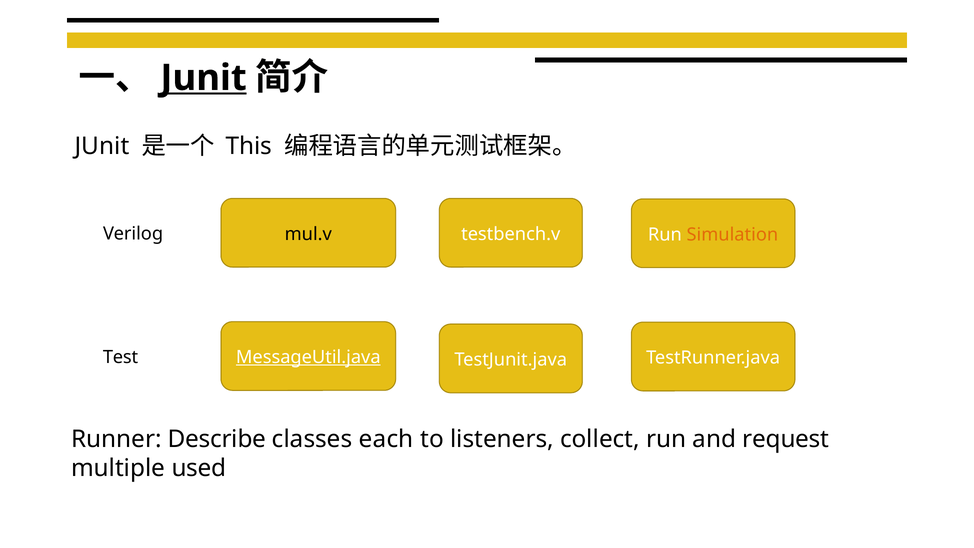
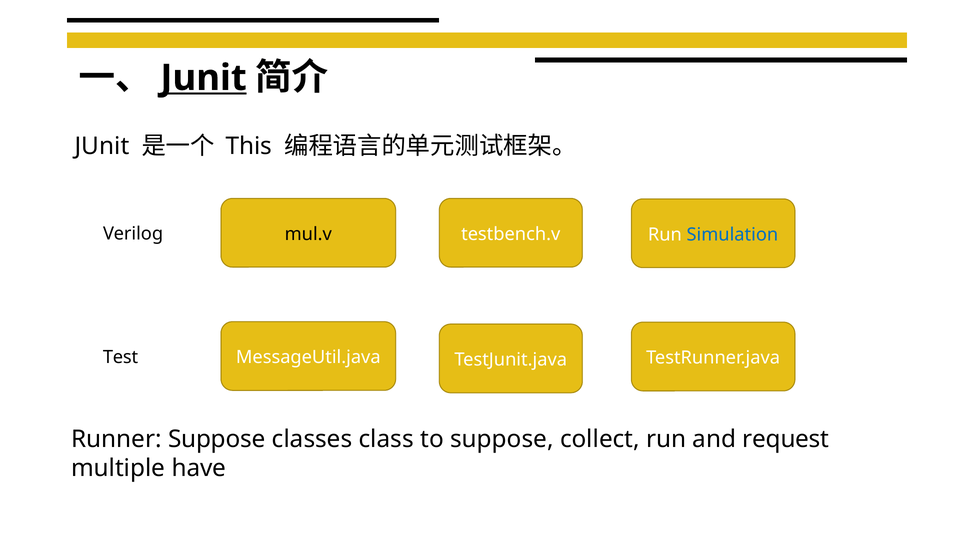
Simulation colour: orange -> blue
MessageUtil.java underline: present -> none
Runner Describe: Describe -> Suppose
each: each -> class
to listeners: listeners -> suppose
used: used -> have
